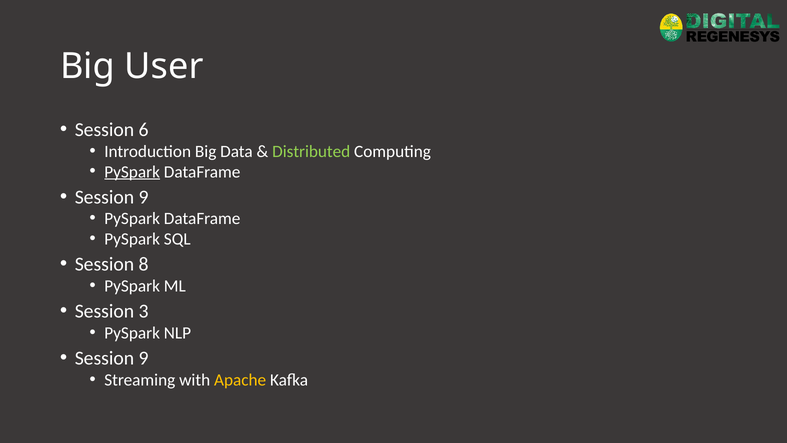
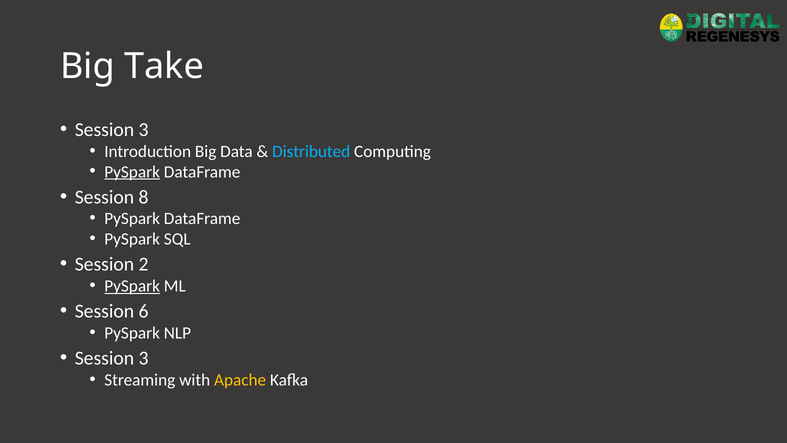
User: User -> Take
6 at (144, 130): 6 -> 3
Distributed colour: light green -> light blue
9 at (144, 197): 9 -> 8
8: 8 -> 2
PySpark at (132, 286) underline: none -> present
3: 3 -> 6
9 at (144, 358): 9 -> 3
